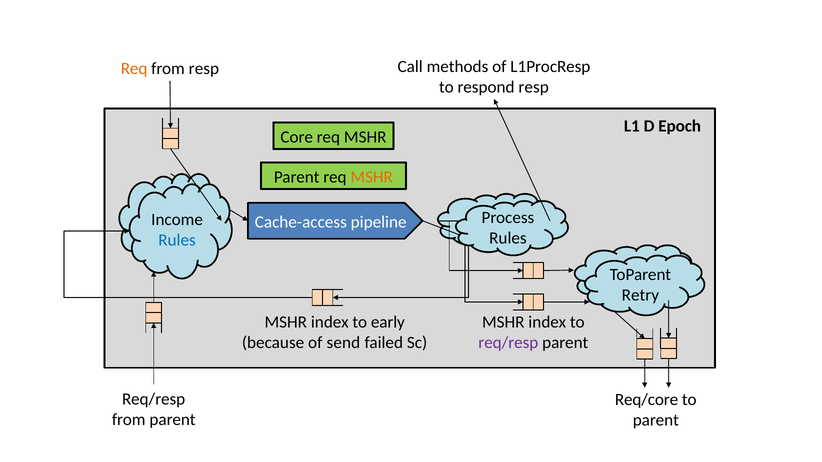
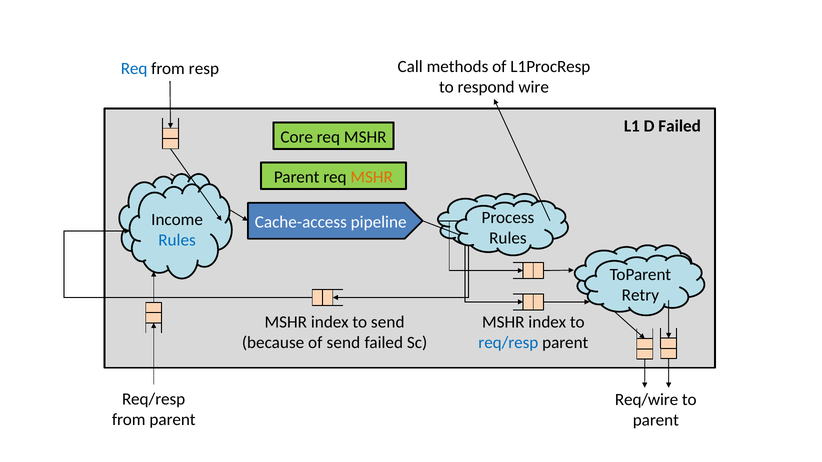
Req at (134, 69) colour: orange -> blue
respond resp: resp -> wire
D Epoch: Epoch -> Failed
to early: early -> send
req/resp at (508, 343) colour: purple -> blue
Req/core: Req/core -> Req/wire
